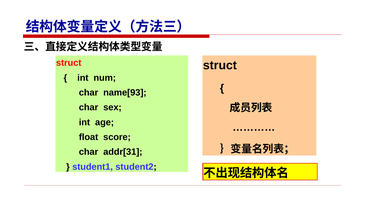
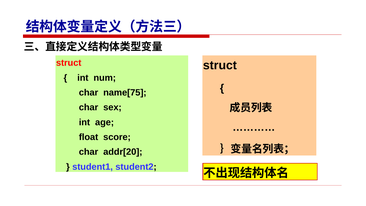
name[93: name[93 -> name[75
addr[31: addr[31 -> addr[20
